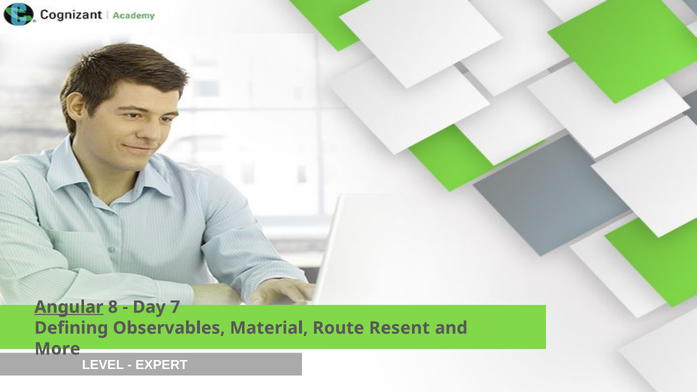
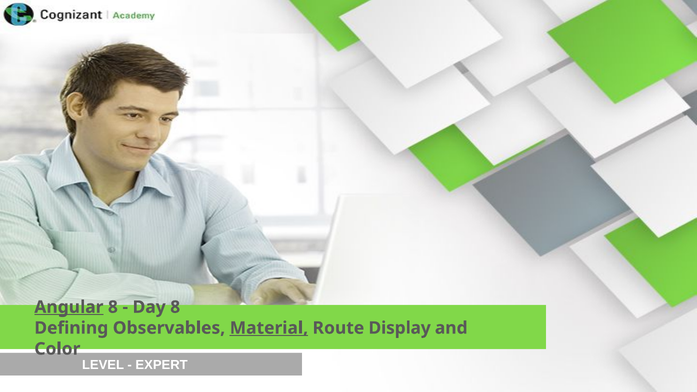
Day 7: 7 -> 8
Material underline: none -> present
Resent: Resent -> Display
More: More -> Color
